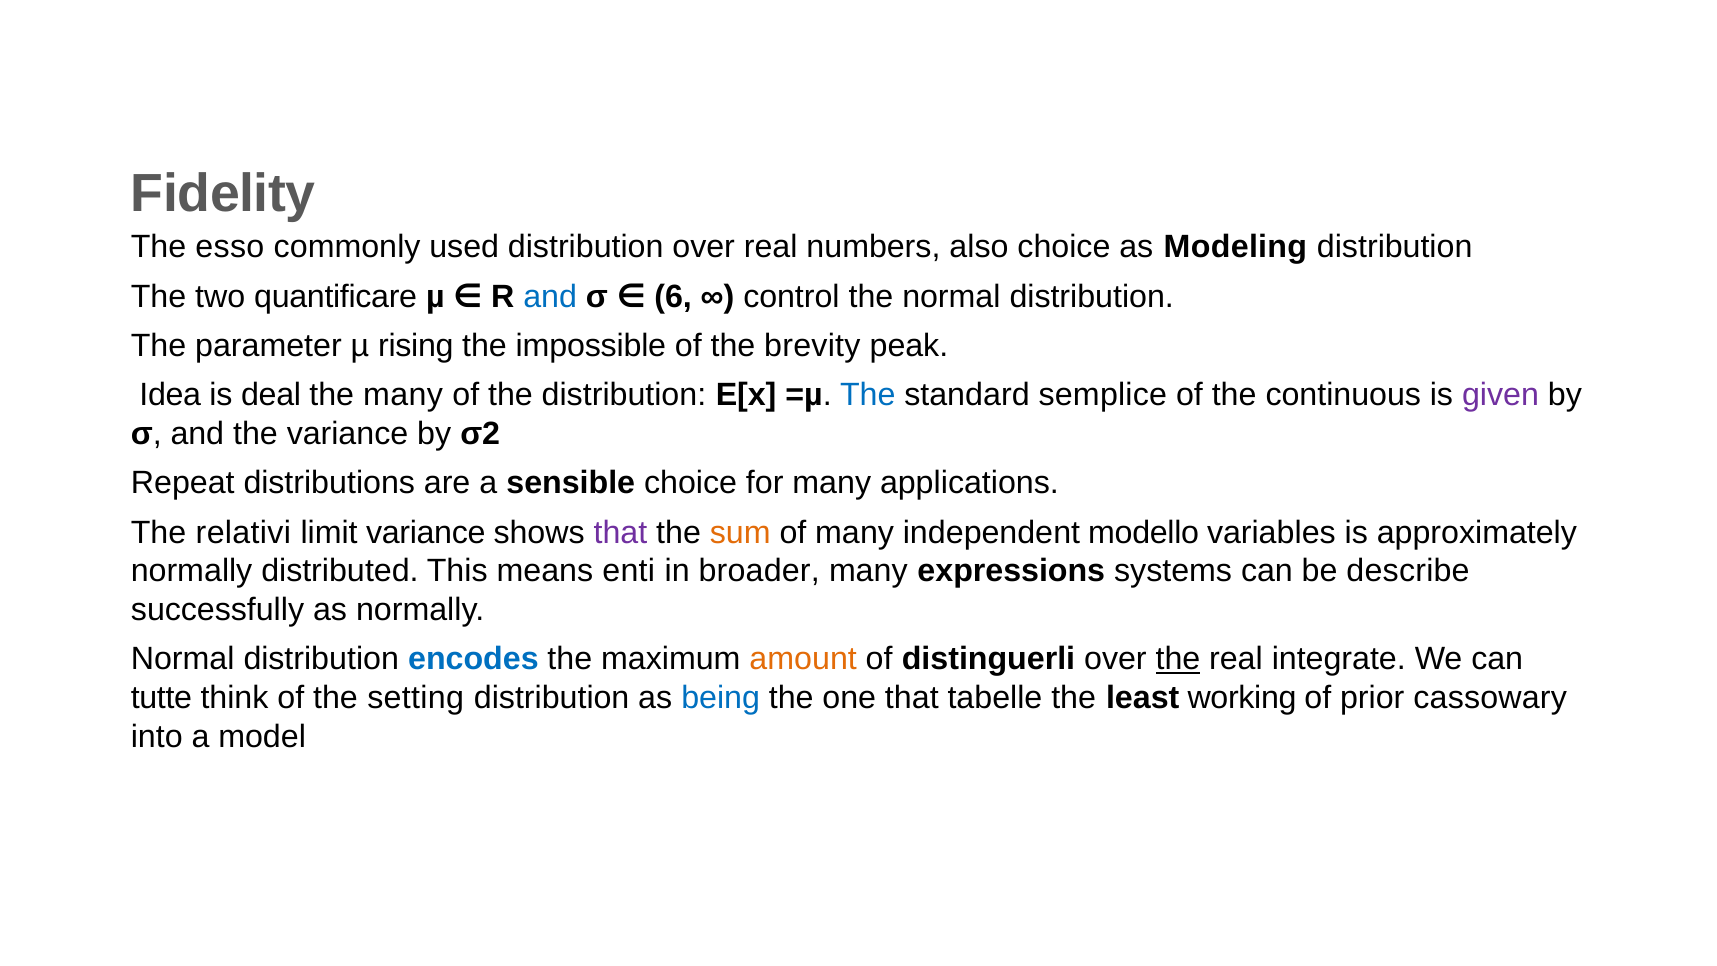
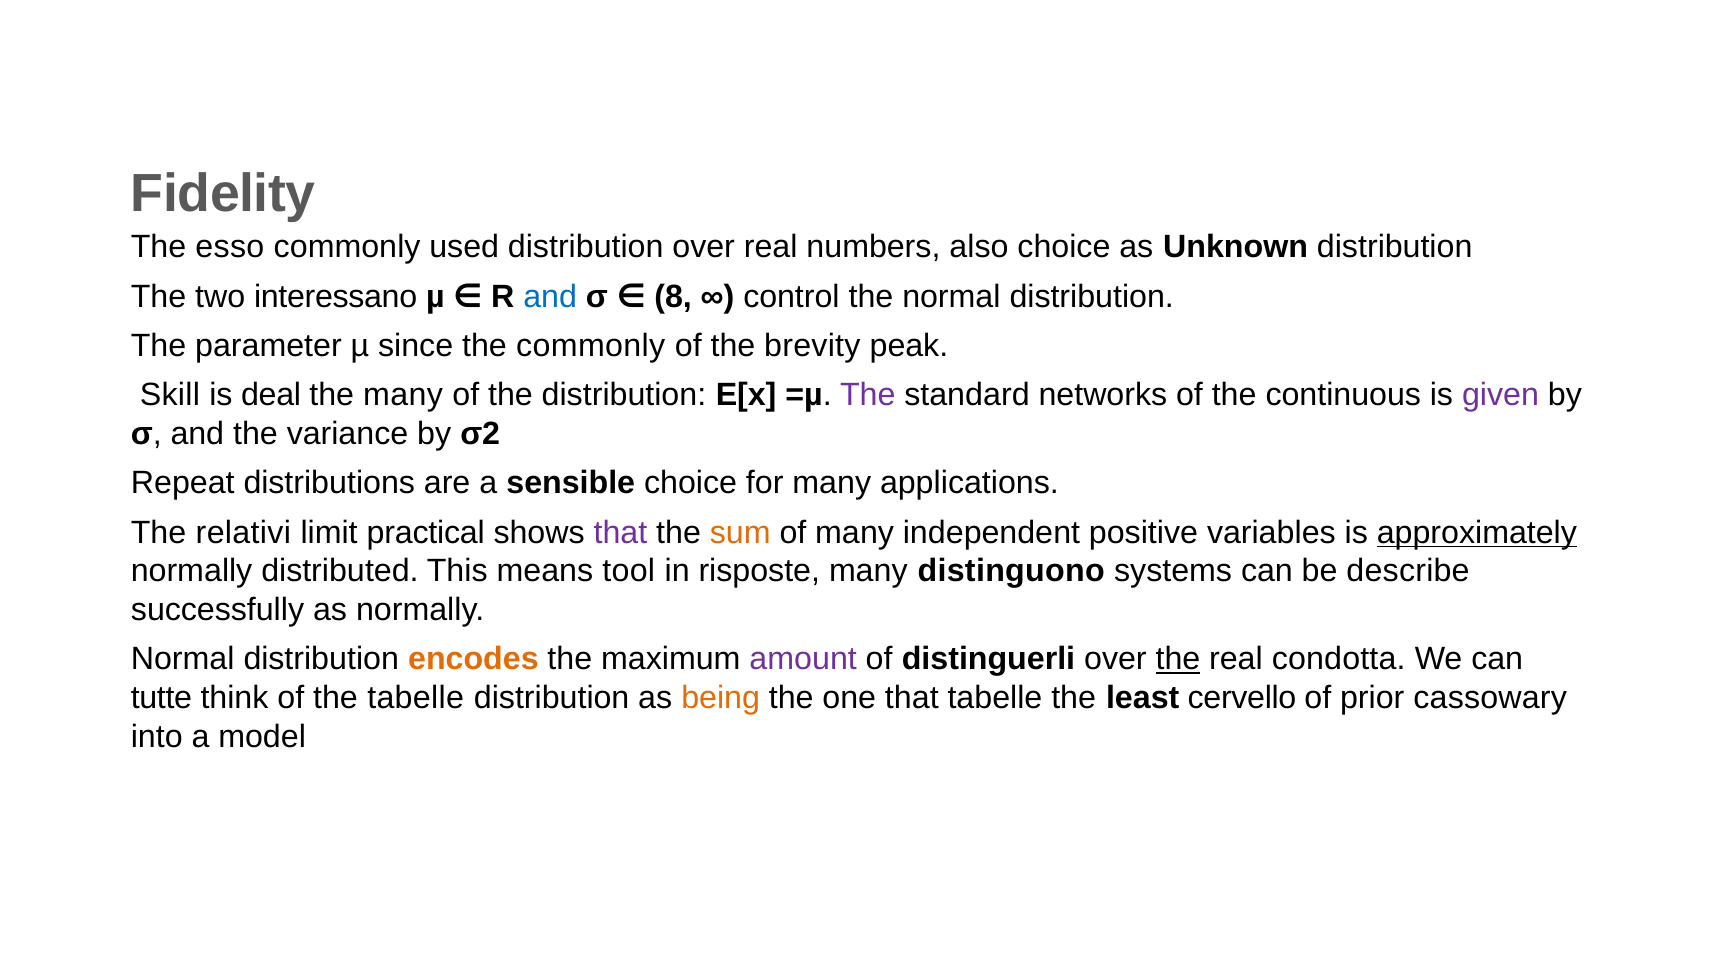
Modeling: Modeling -> Unknown
quantificare: quantificare -> interessano
6: 6 -> 8
rising: rising -> since
the impossible: impossible -> commonly
Idea: Idea -> Skill
The at (868, 395) colour: blue -> purple
semplice: semplice -> networks
limit variance: variance -> practical
modello: modello -> positive
approximately underline: none -> present
enti: enti -> tool
broader: broader -> risposte
expressions: expressions -> distinguono
encodes colour: blue -> orange
amount colour: orange -> purple
integrate: integrate -> condotta
the setting: setting -> tabelle
being colour: blue -> orange
working: working -> cervello
